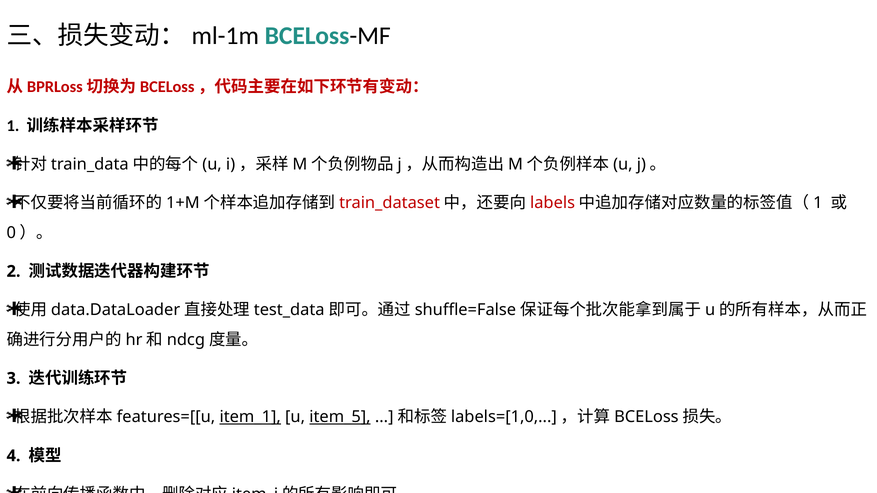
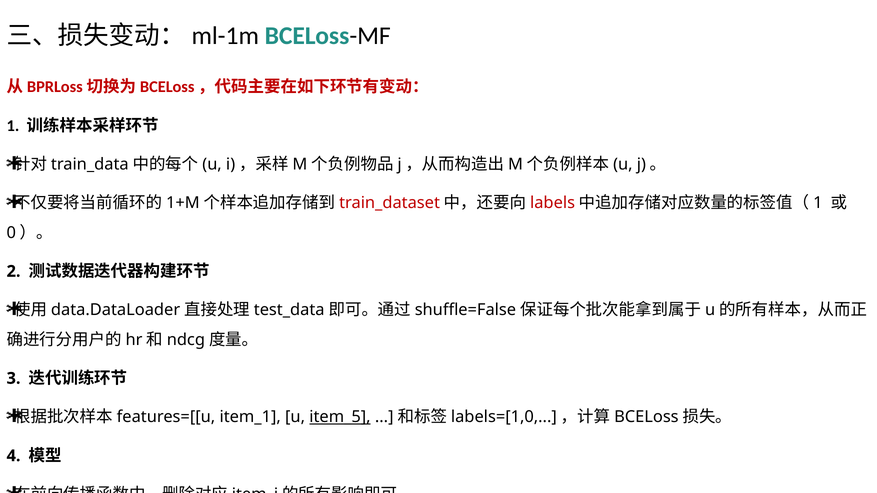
item_1 underline: present -> none
